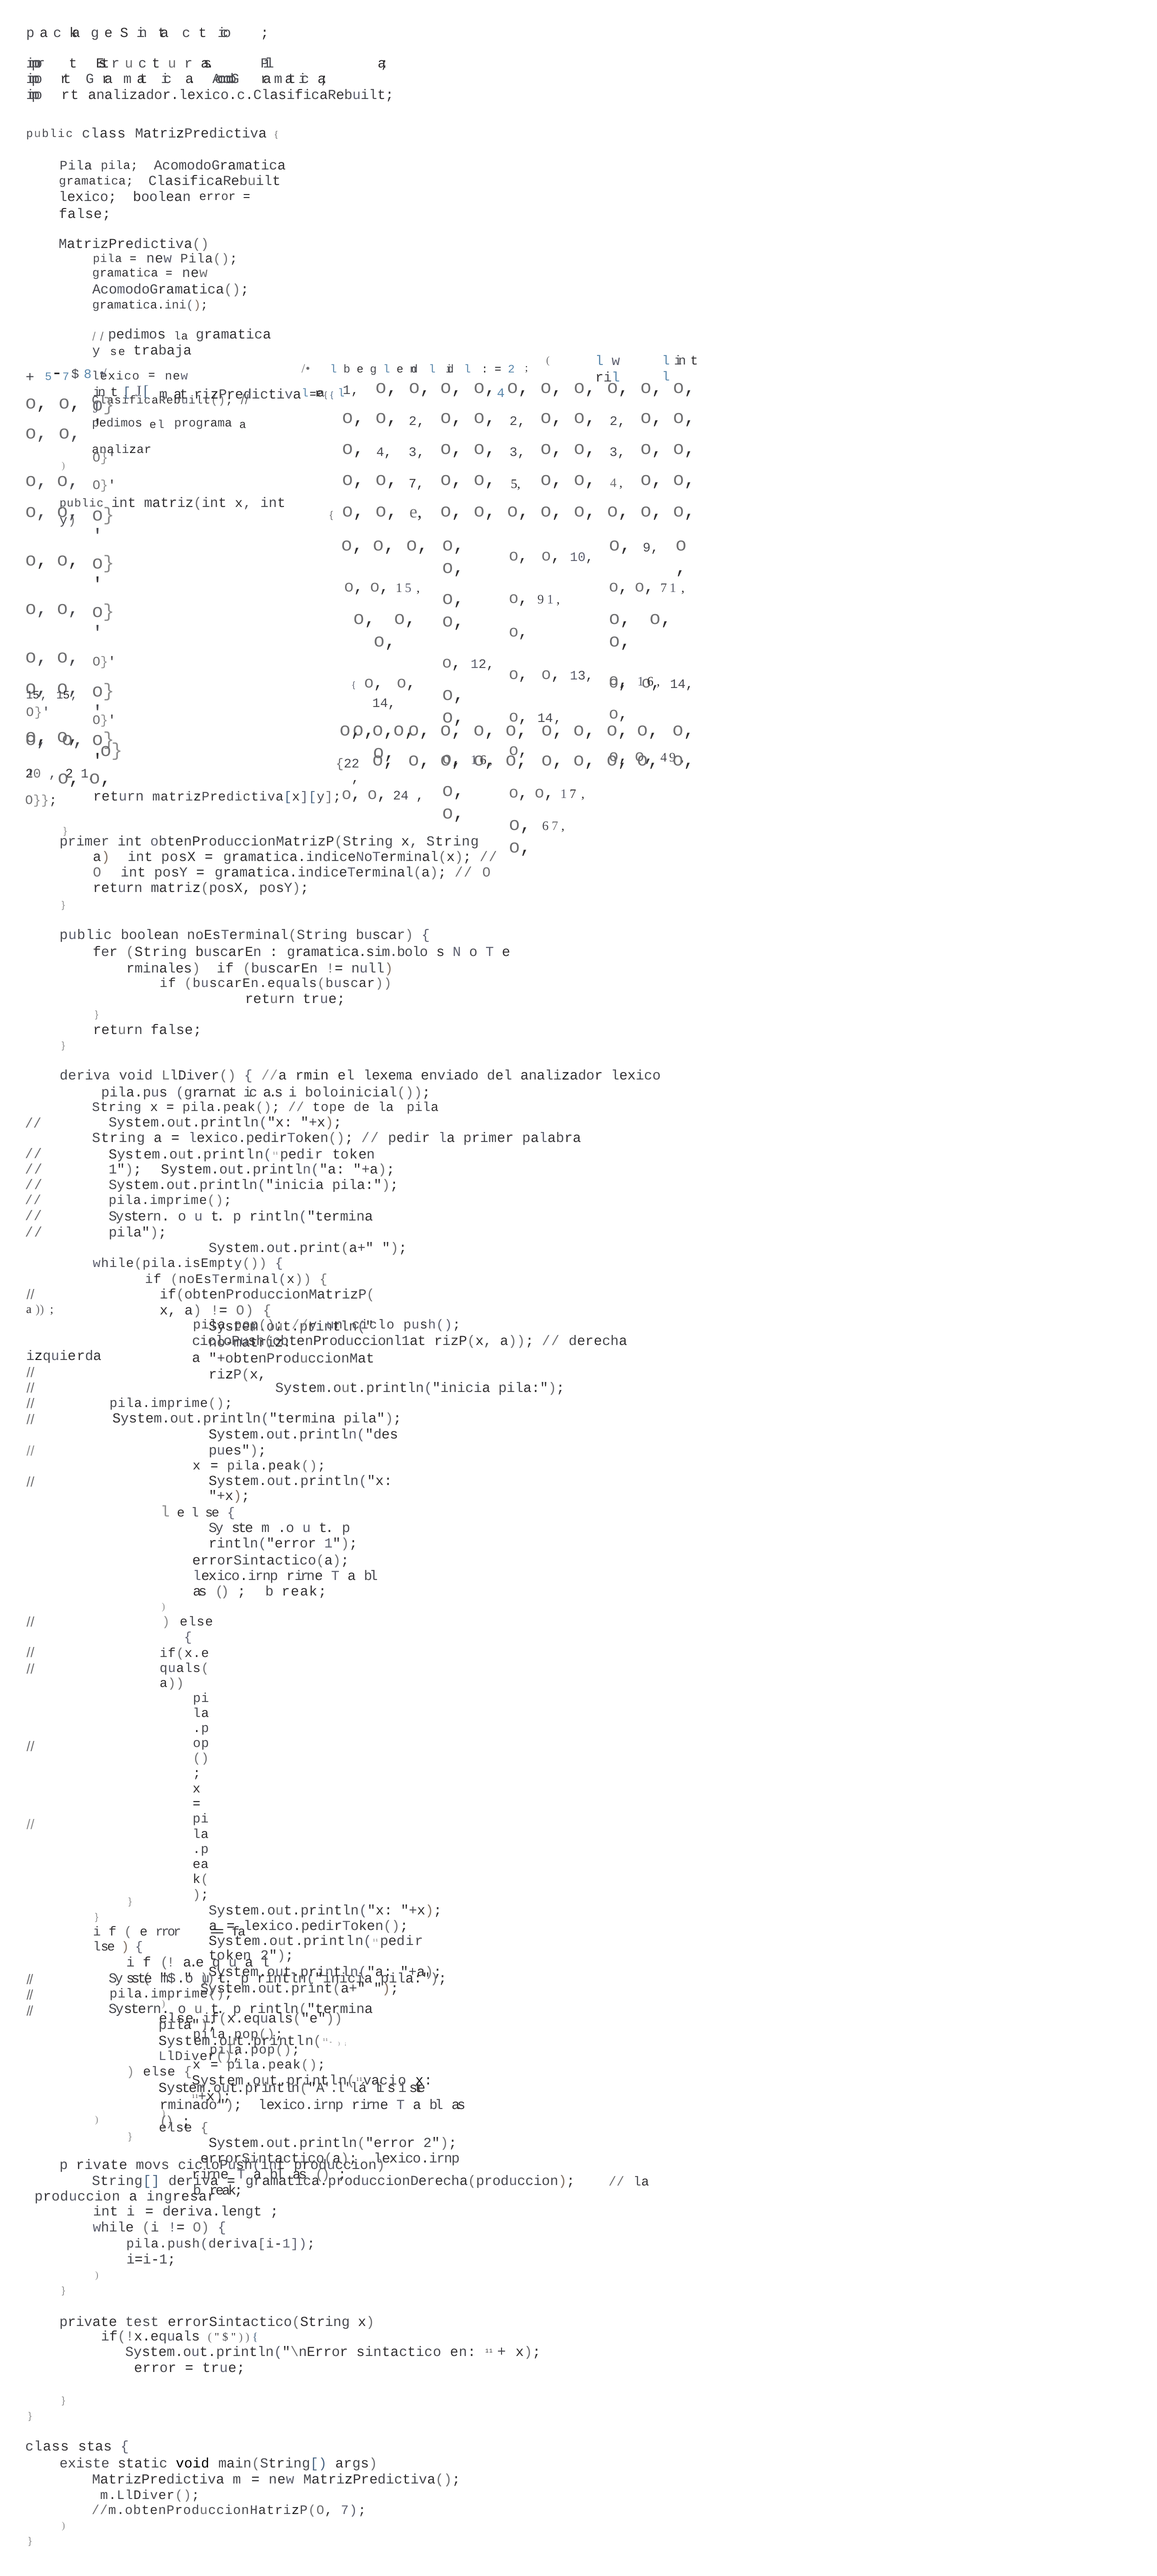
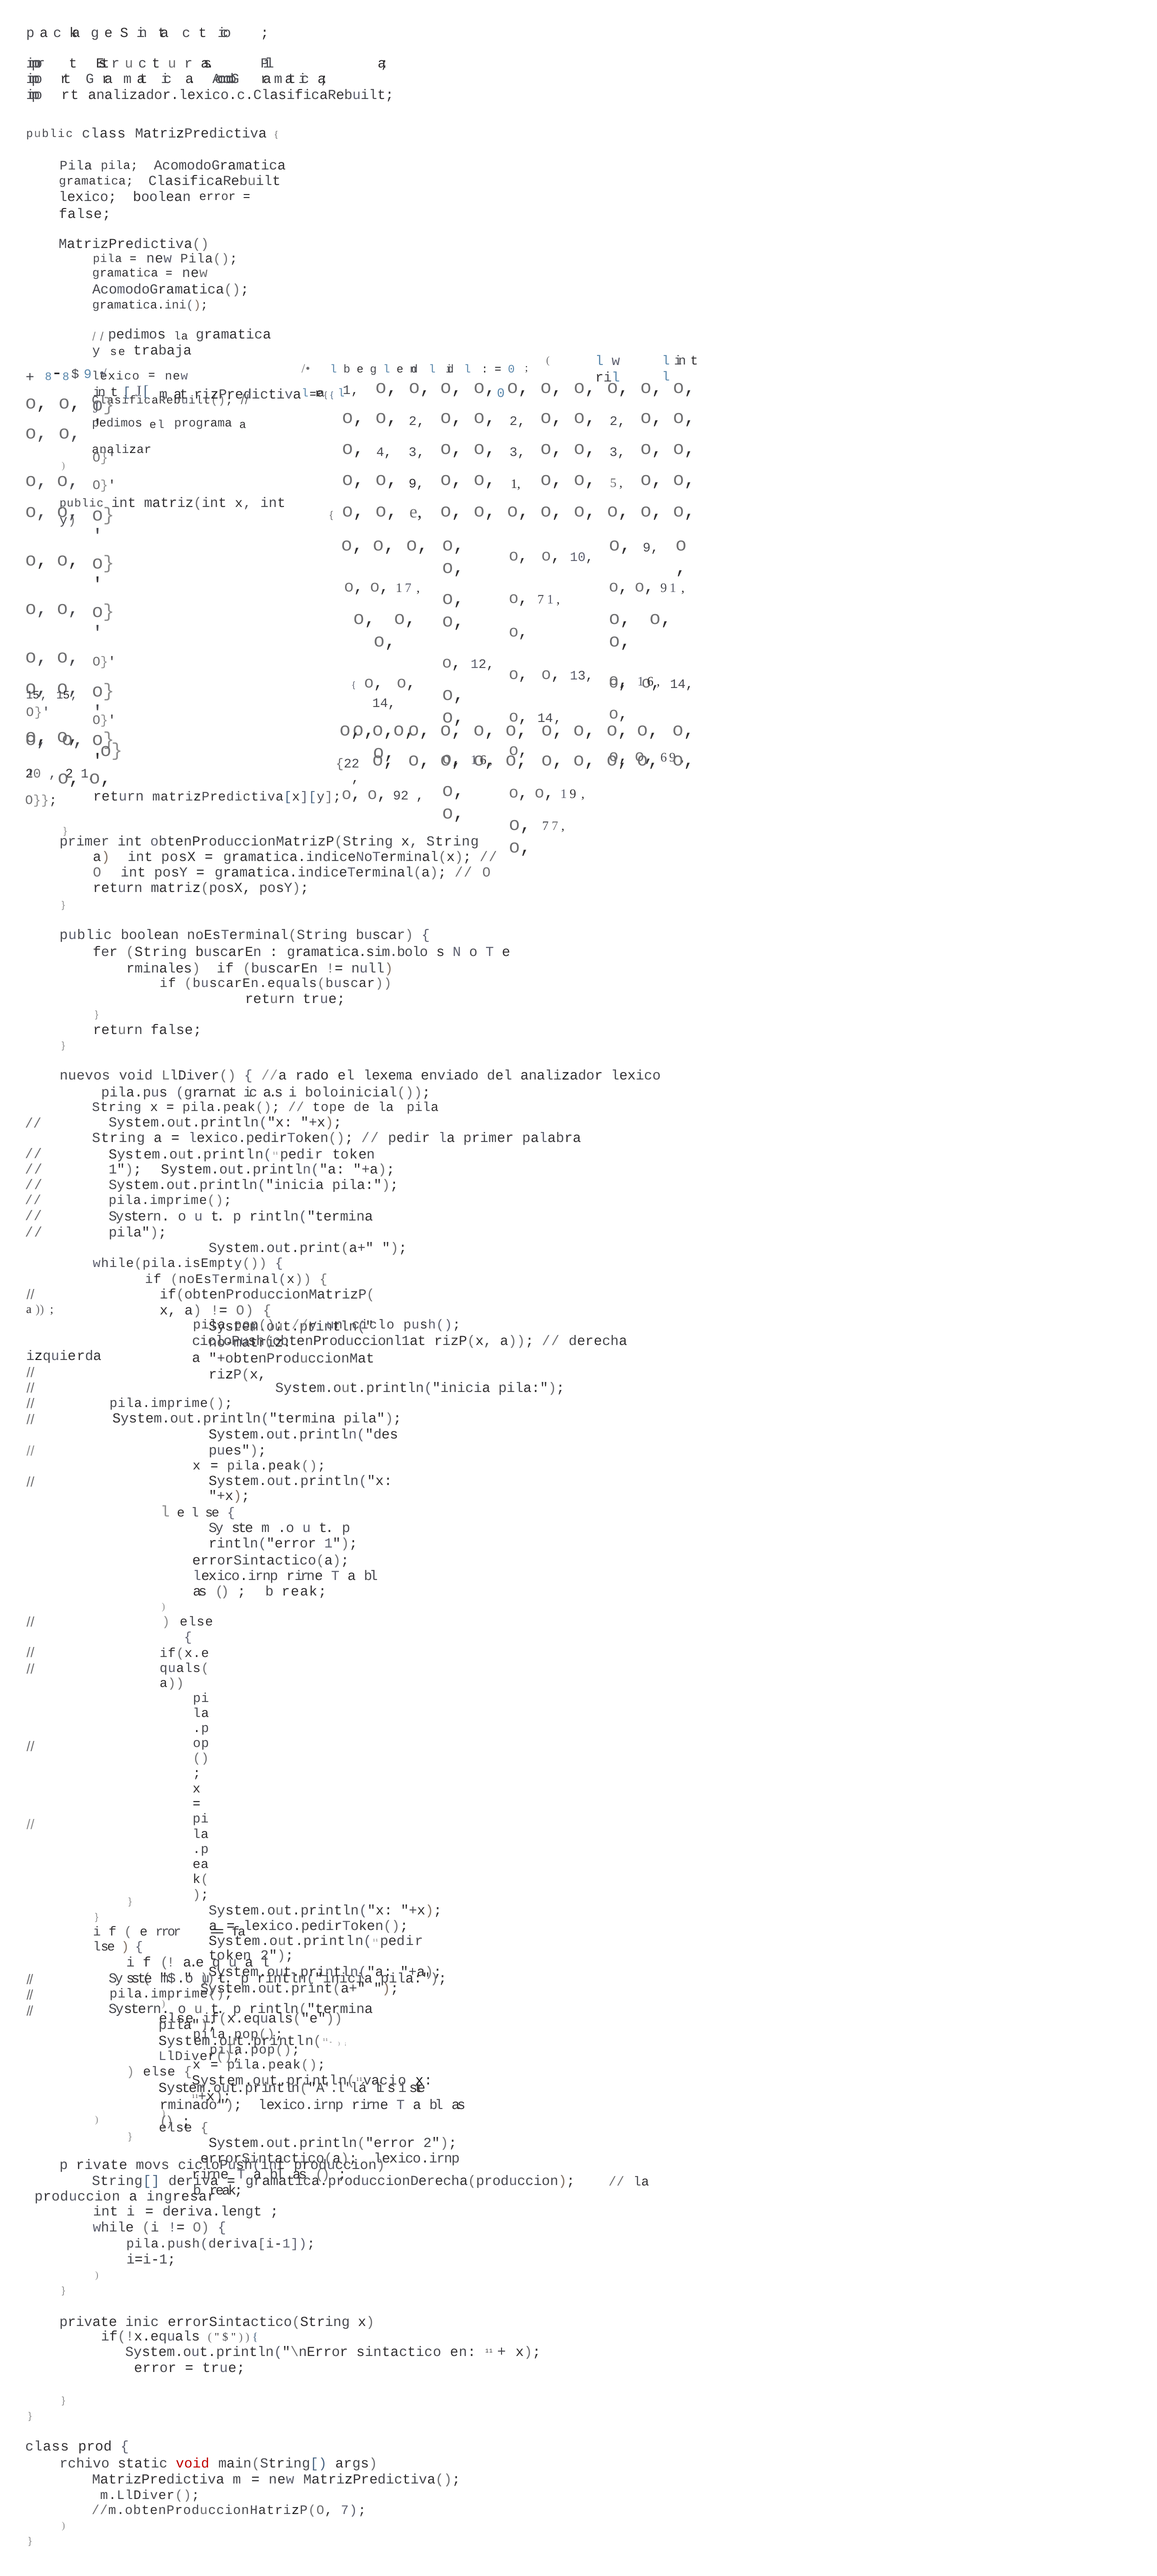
2 at (511, 369): 2 -> 0
5 at (48, 377): 5 -> 8
7 at (66, 377): 7 -> 8
8 at (88, 374): 8 -> 9
l 4: 4 -> 0
7 at (416, 483): 7 -> 9
5 at (516, 484): 5 -> 1
4 at (613, 483): 4 -> 5
7 at (664, 588): 7 -> 9
1 5: 5 -> 7
9 at (541, 599): 9 -> 7
4 at (664, 757): 4 -> 6
1 7: 7 -> 9
24: 24 -> 92
6 at (545, 826): 6 -> 7
deriva at (85, 1075): deriva -> nuevos
rmin: rmin -> rado
test: test -> inic
stas: stas -> prod
existe: existe -> rchivo
void at (193, 2463) colour: black -> red
